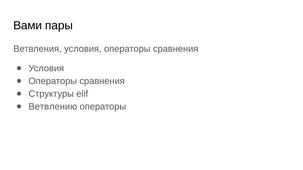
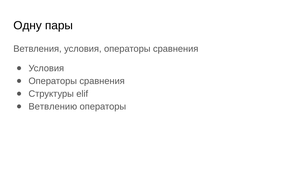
Вами: Вами -> Одну
